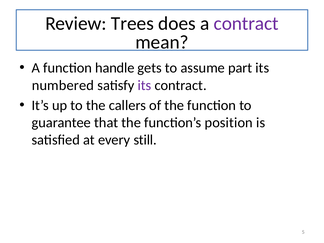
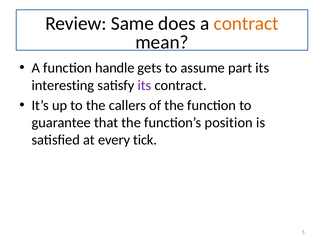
Trees: Trees -> Same
contract at (246, 24) colour: purple -> orange
numbered: numbered -> interesting
still: still -> tick
